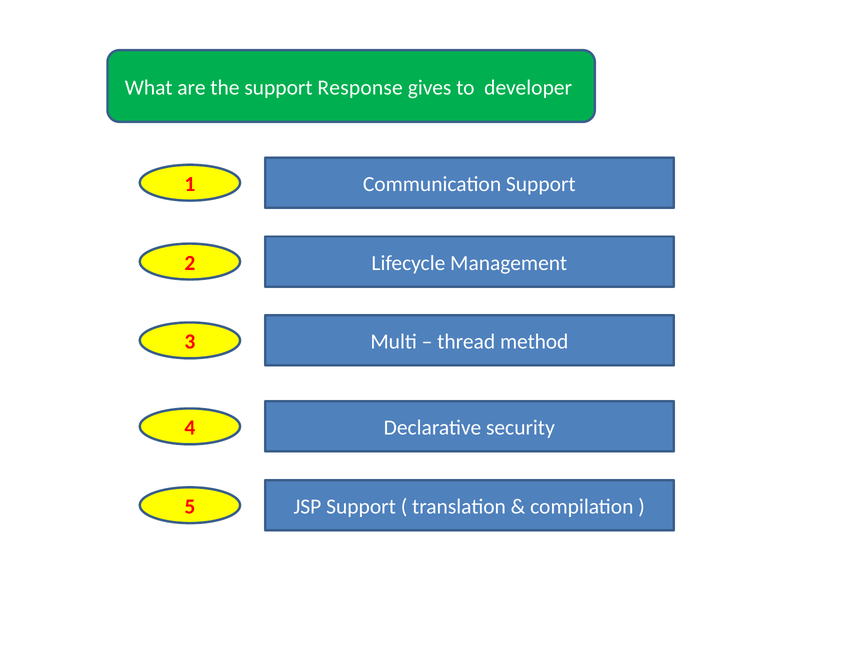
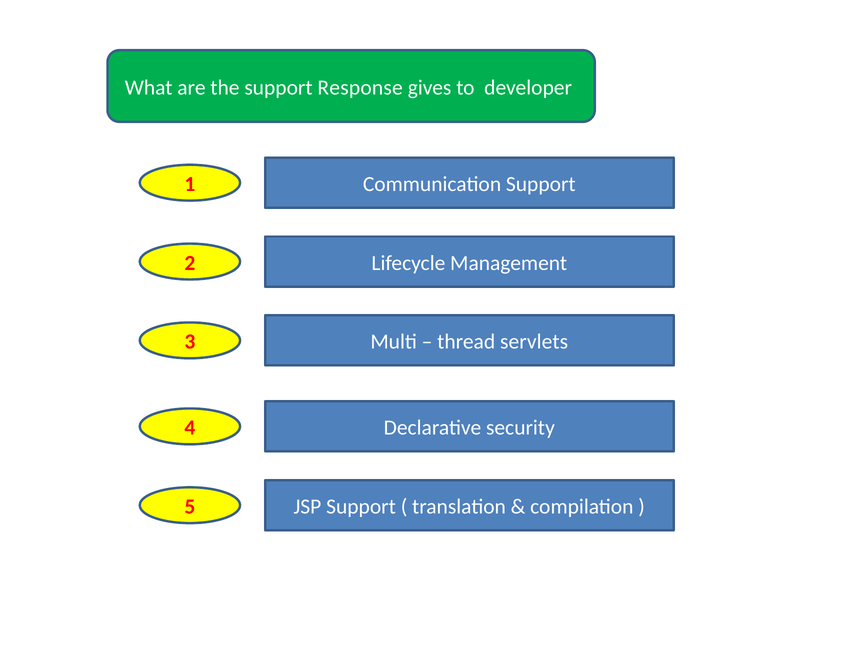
method: method -> servlets
